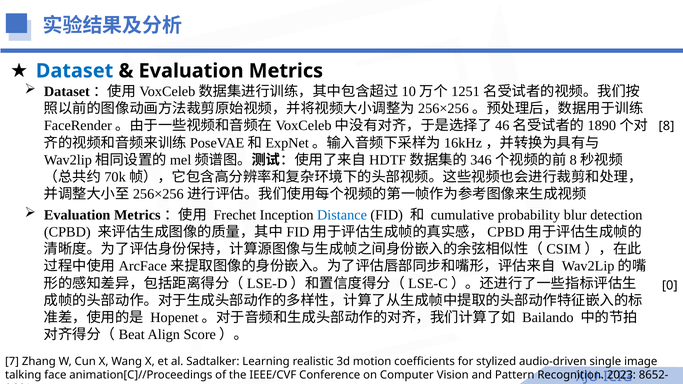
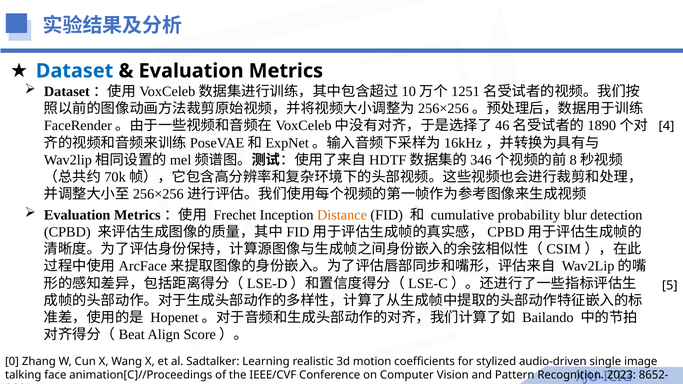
8: 8 -> 4
Distance colour: blue -> orange
0: 0 -> 5
7: 7 -> 0
